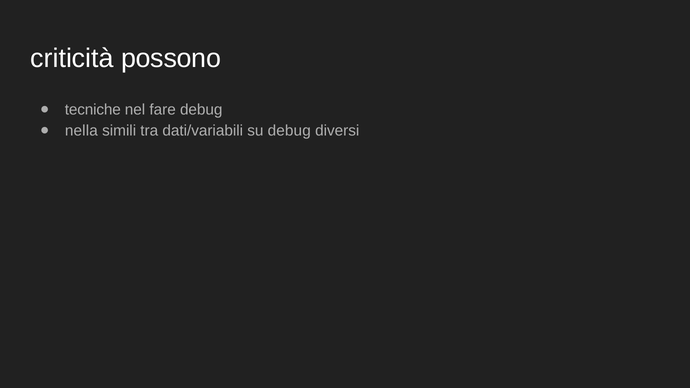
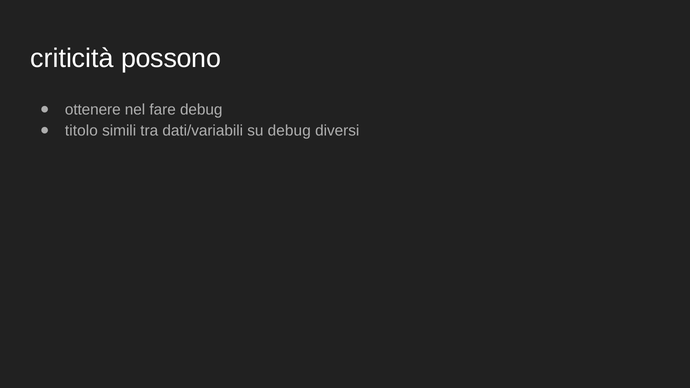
tecniche: tecniche -> ottenere
nella: nella -> titolo
